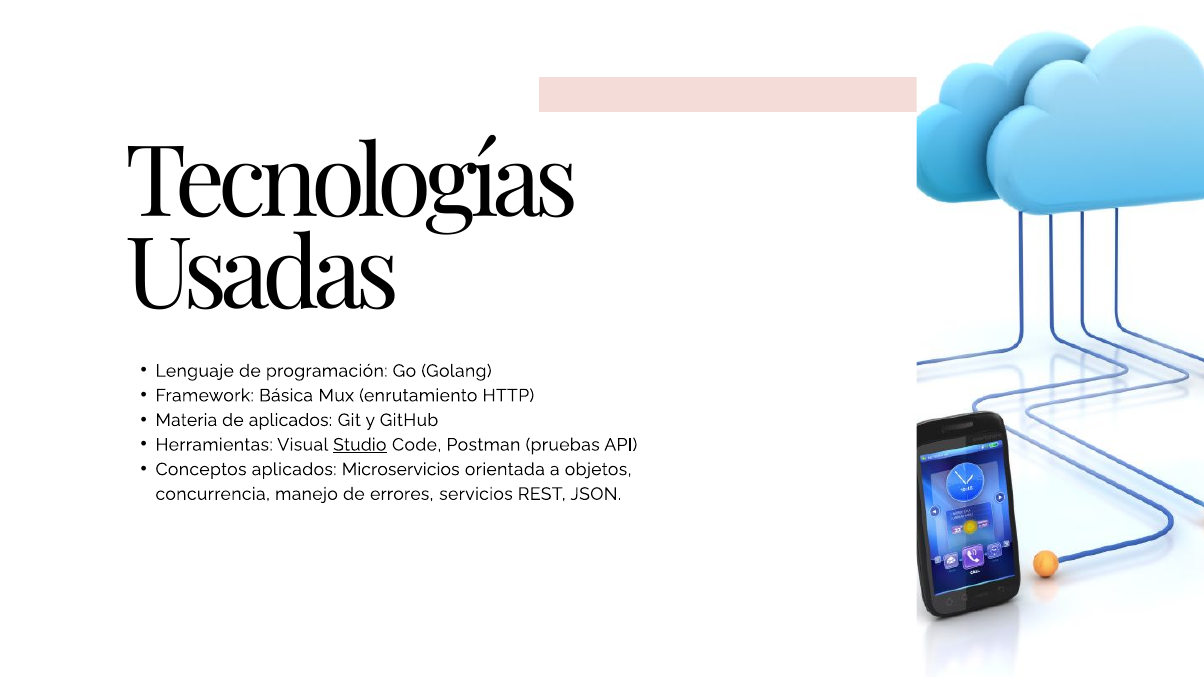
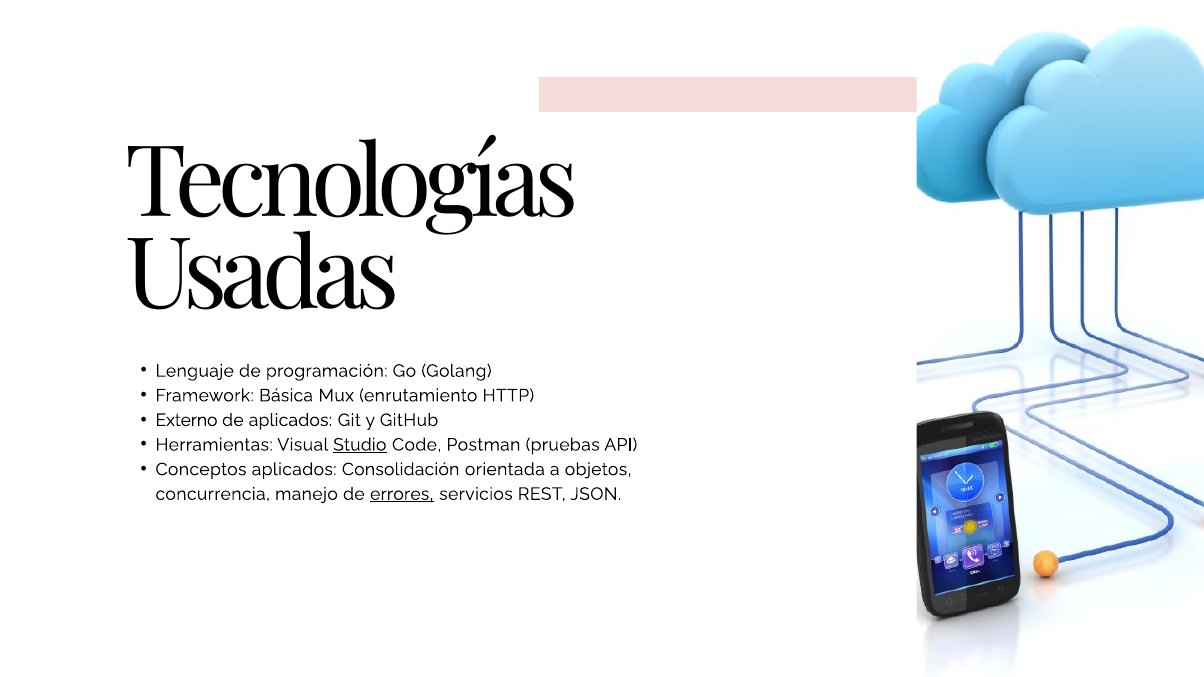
Materia: Materia -> Externo
Microservicios: Microservicios -> Consolidación
errores underline: none -> present
